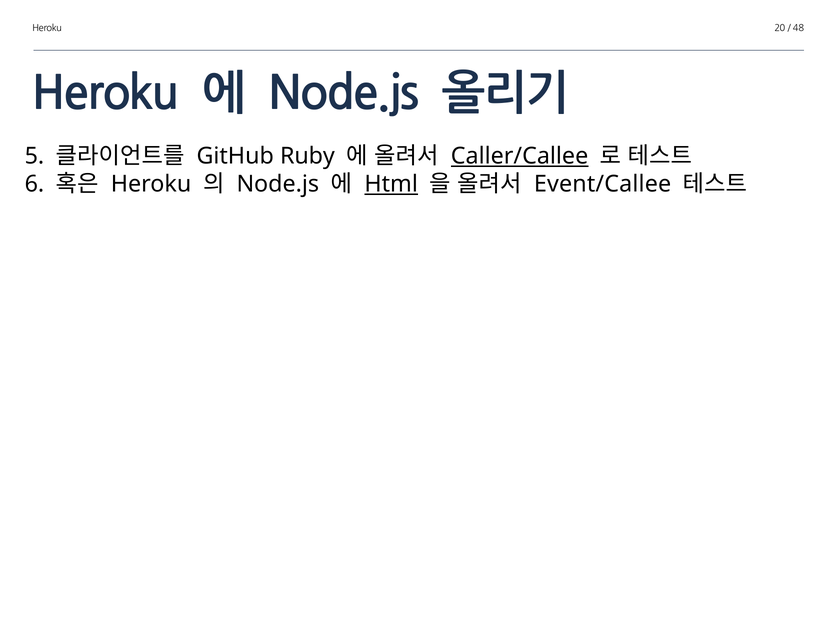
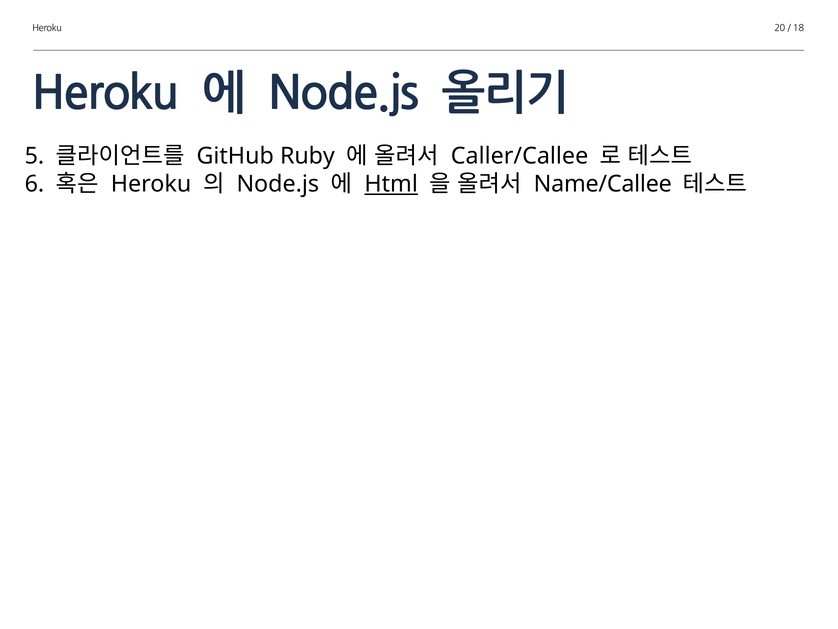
48: 48 -> 18
Caller/Callee underline: present -> none
Event/Callee: Event/Callee -> Name/Callee
